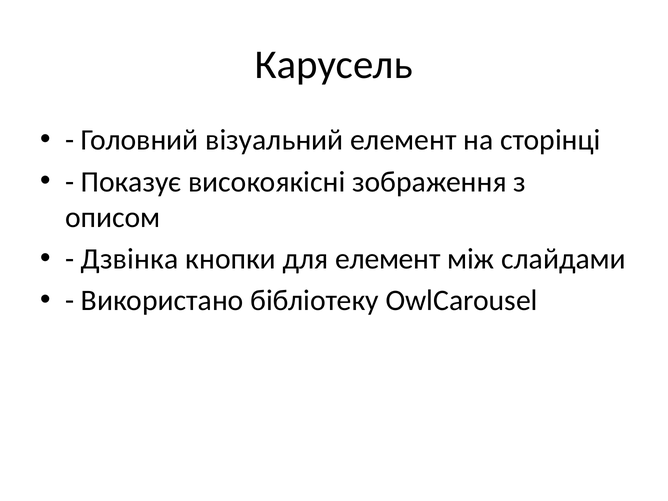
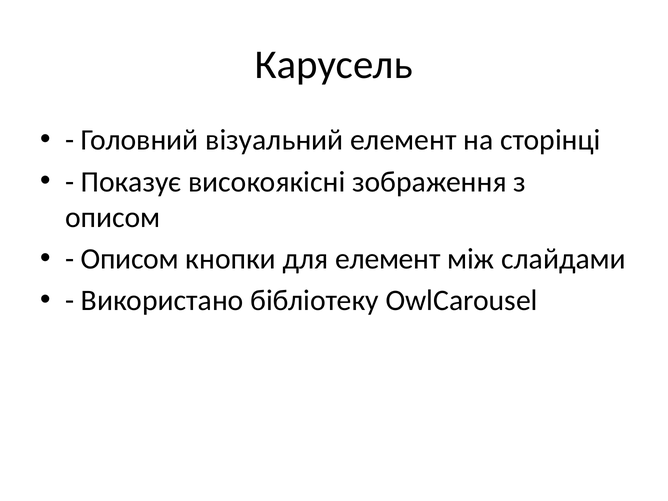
Дзвінка at (130, 259): Дзвінка -> Описом
